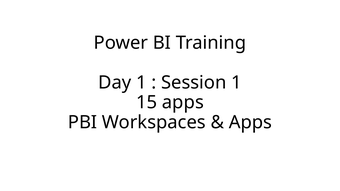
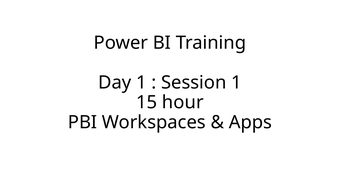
15 apps: apps -> hour
